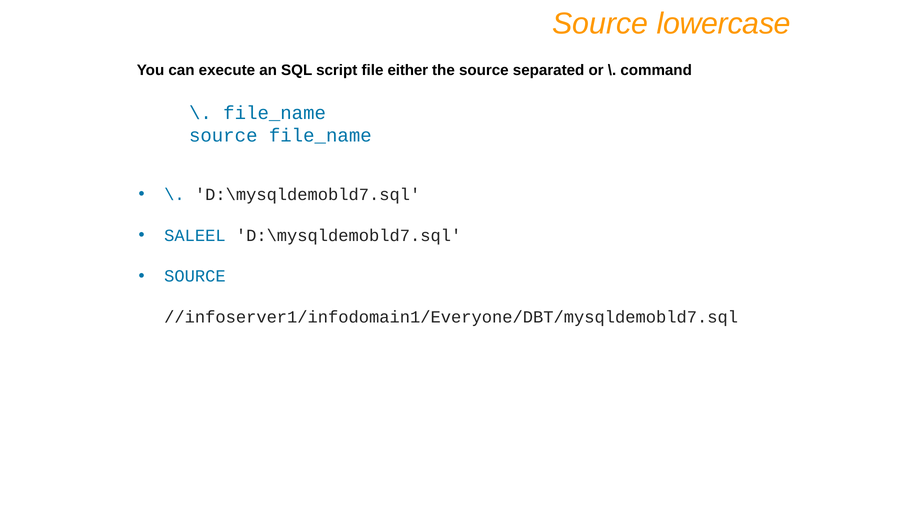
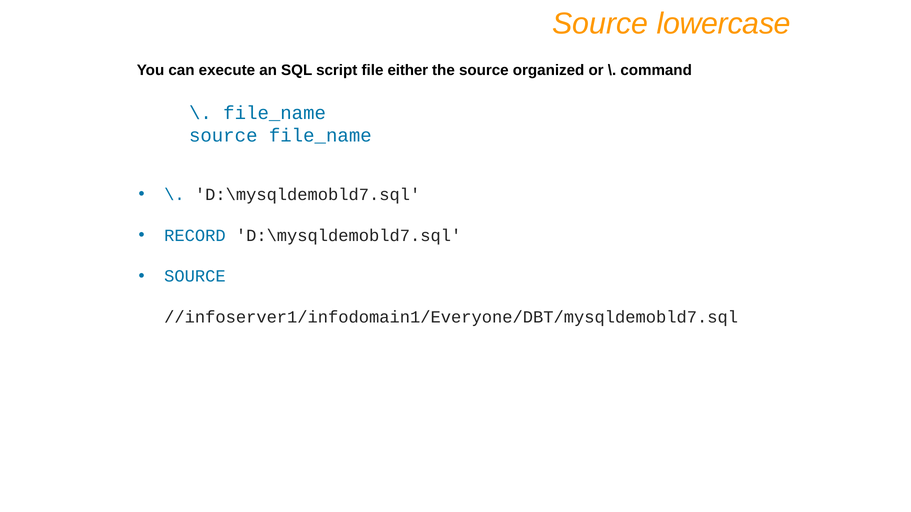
separated: separated -> organized
SALEEL: SALEEL -> RECORD
